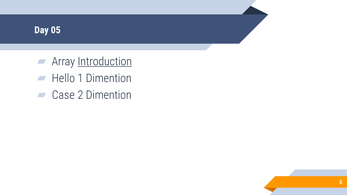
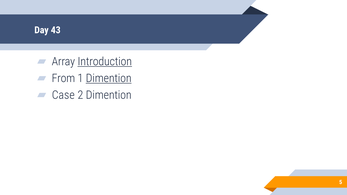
05: 05 -> 43
Hello: Hello -> From
Dimention at (109, 78) underline: none -> present
